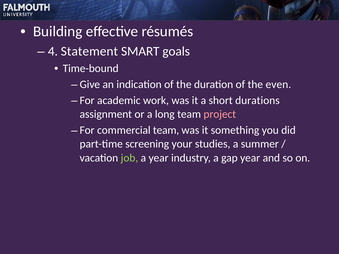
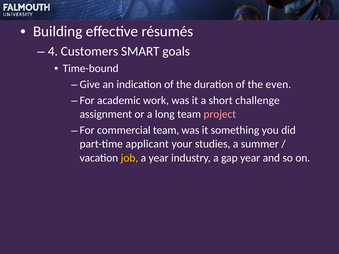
Statement: Statement -> Customers
durations: durations -> challenge
screening: screening -> applicant
job colour: light green -> yellow
